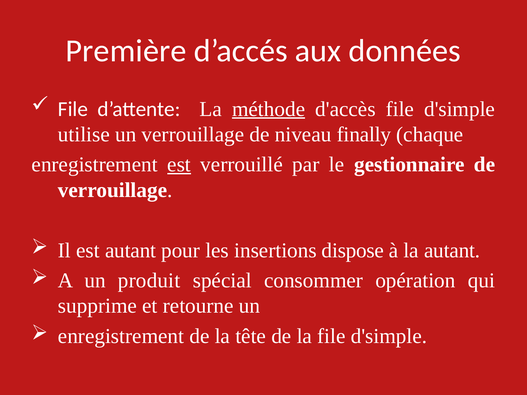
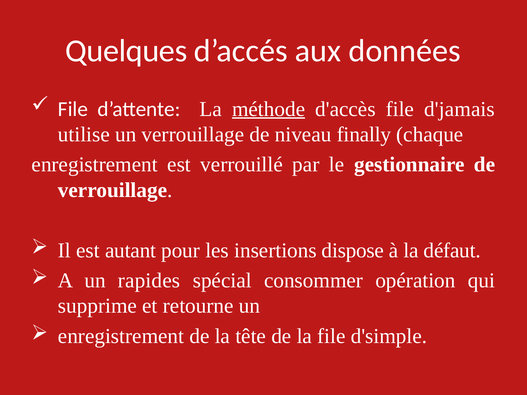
Première: Première -> Quelques
d'accès file d'simple: d'simple -> d'jamais
est at (179, 165) underline: present -> none
la autant: autant -> défaut
produit: produit -> rapides
